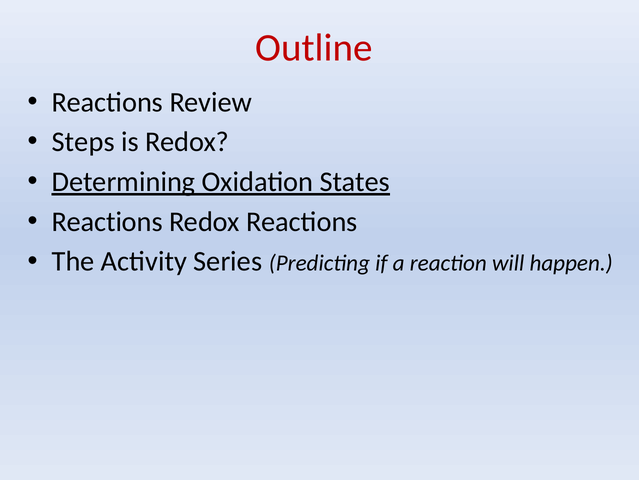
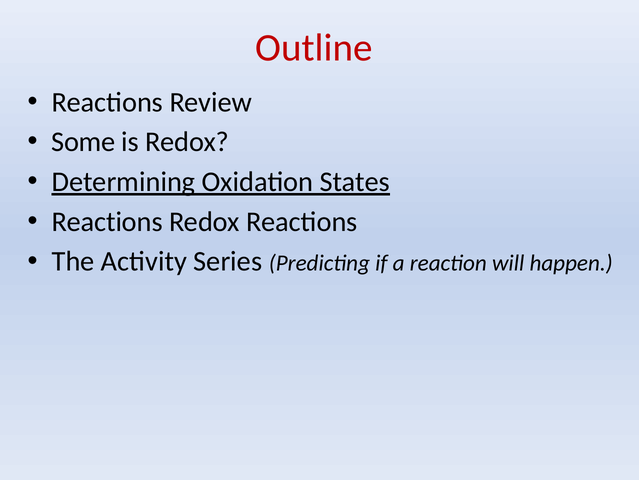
Steps: Steps -> Some
